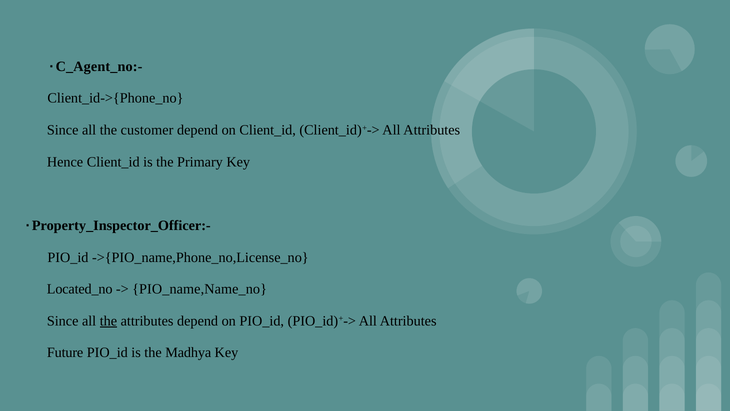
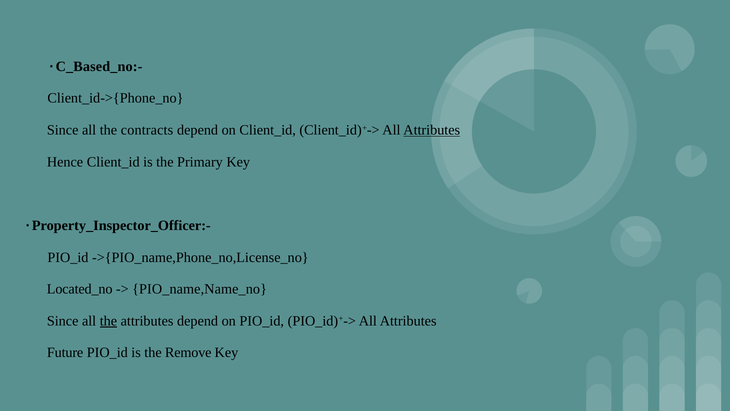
C_Agent_no:-: C_Agent_no:- -> C_Based_no:-
customer: customer -> contracts
Attributes at (432, 130) underline: none -> present
Madhya: Madhya -> Remove
